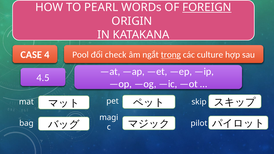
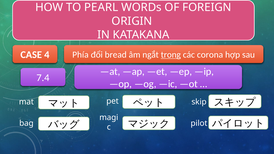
FOREIGN underline: present -> none
Pool: Pool -> Phía
check: check -> bread
culture: culture -> corona
4.5: 4.5 -> 7.4
